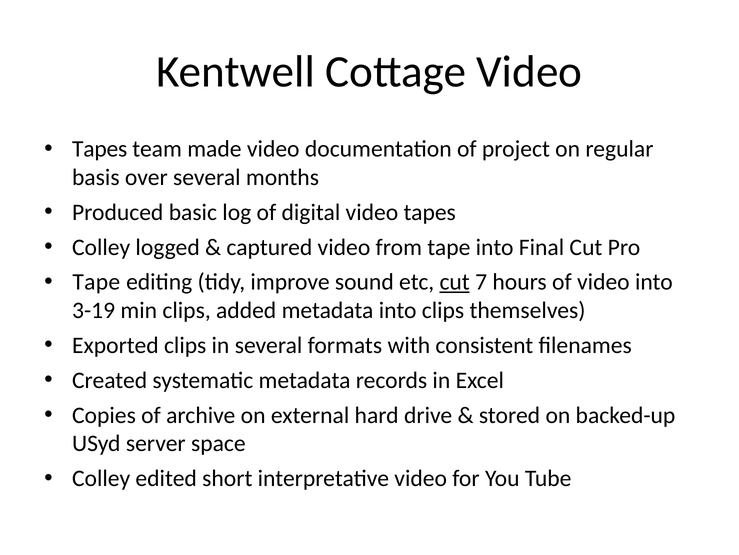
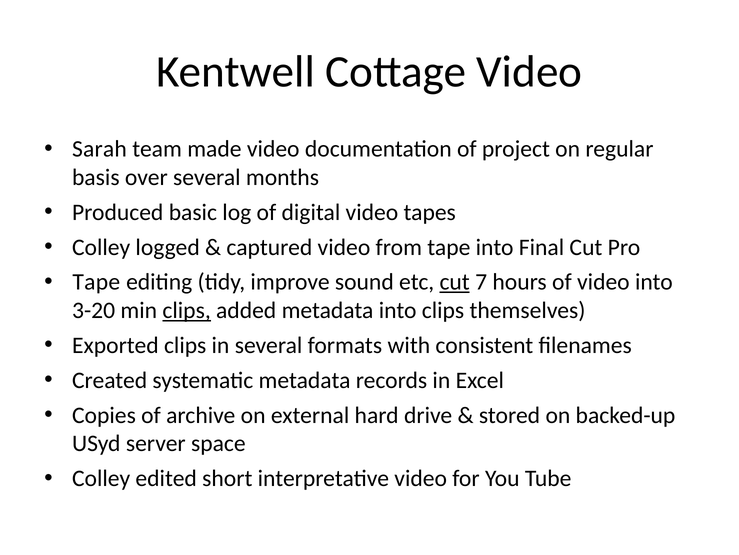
Tapes at (100, 149): Tapes -> Sarah
3-19: 3-19 -> 3-20
clips at (187, 310) underline: none -> present
